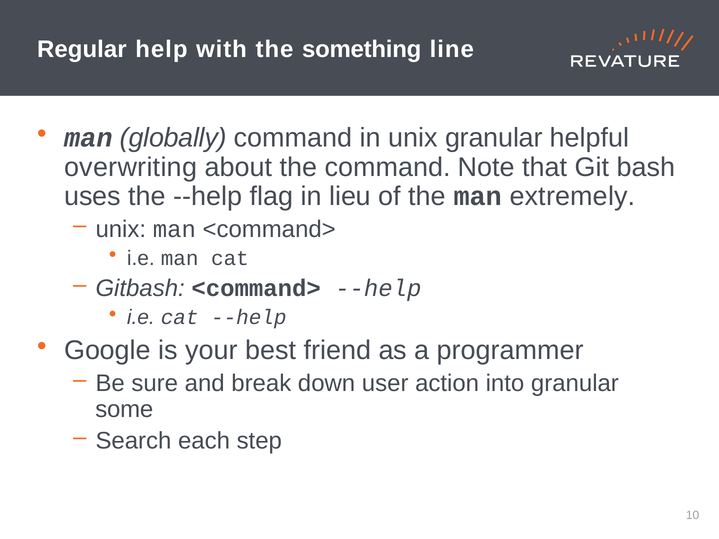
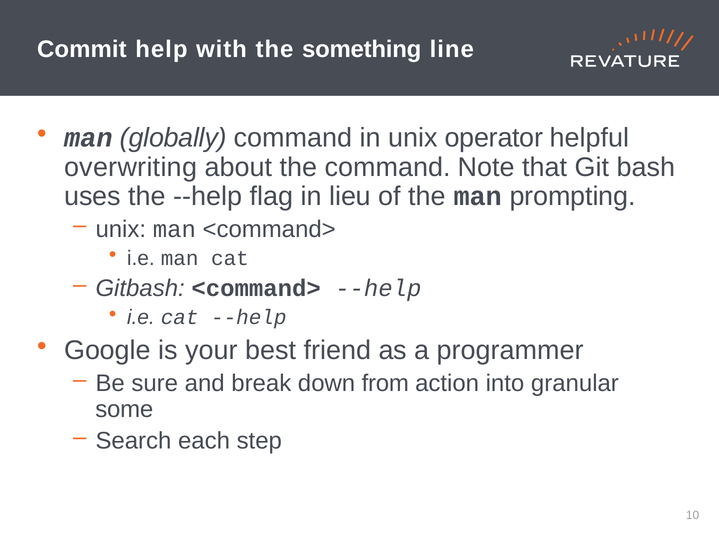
Regular: Regular -> Commit
unix granular: granular -> operator
extremely: extremely -> prompting
user: user -> from
